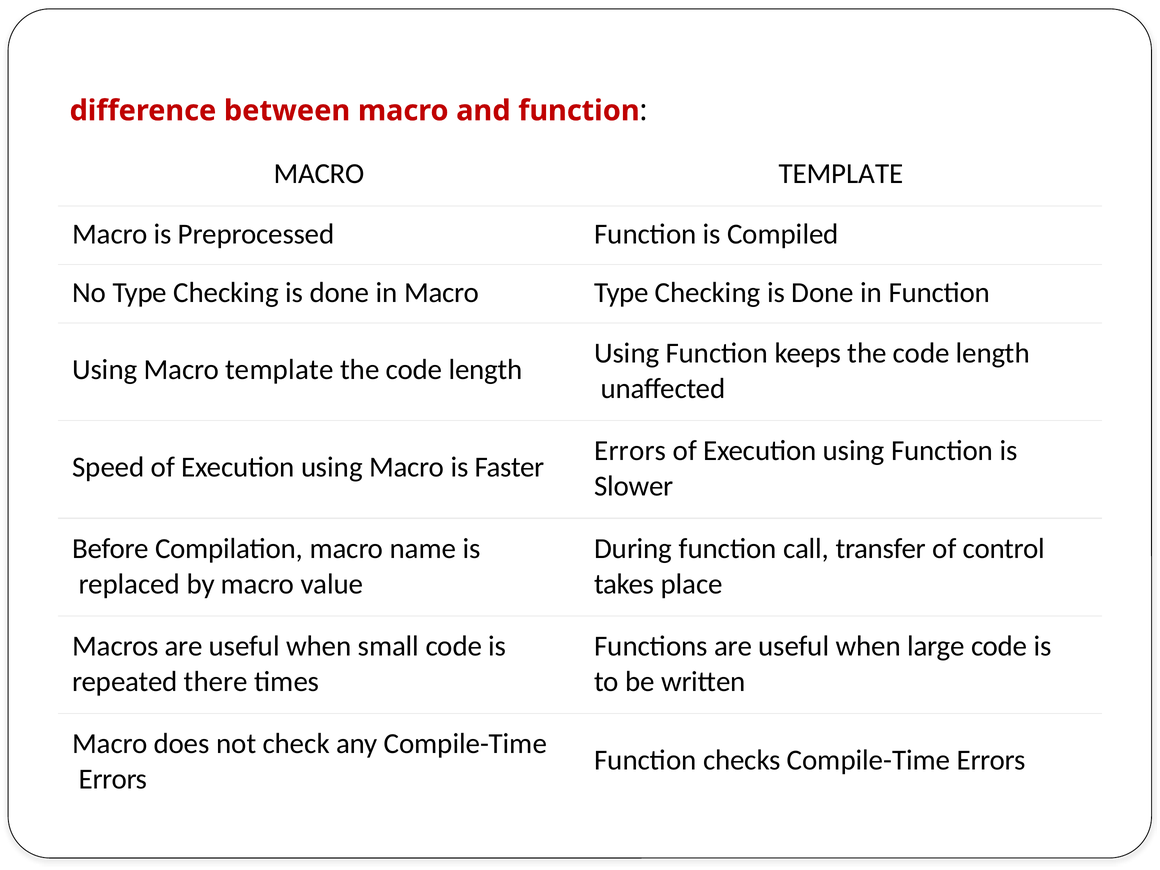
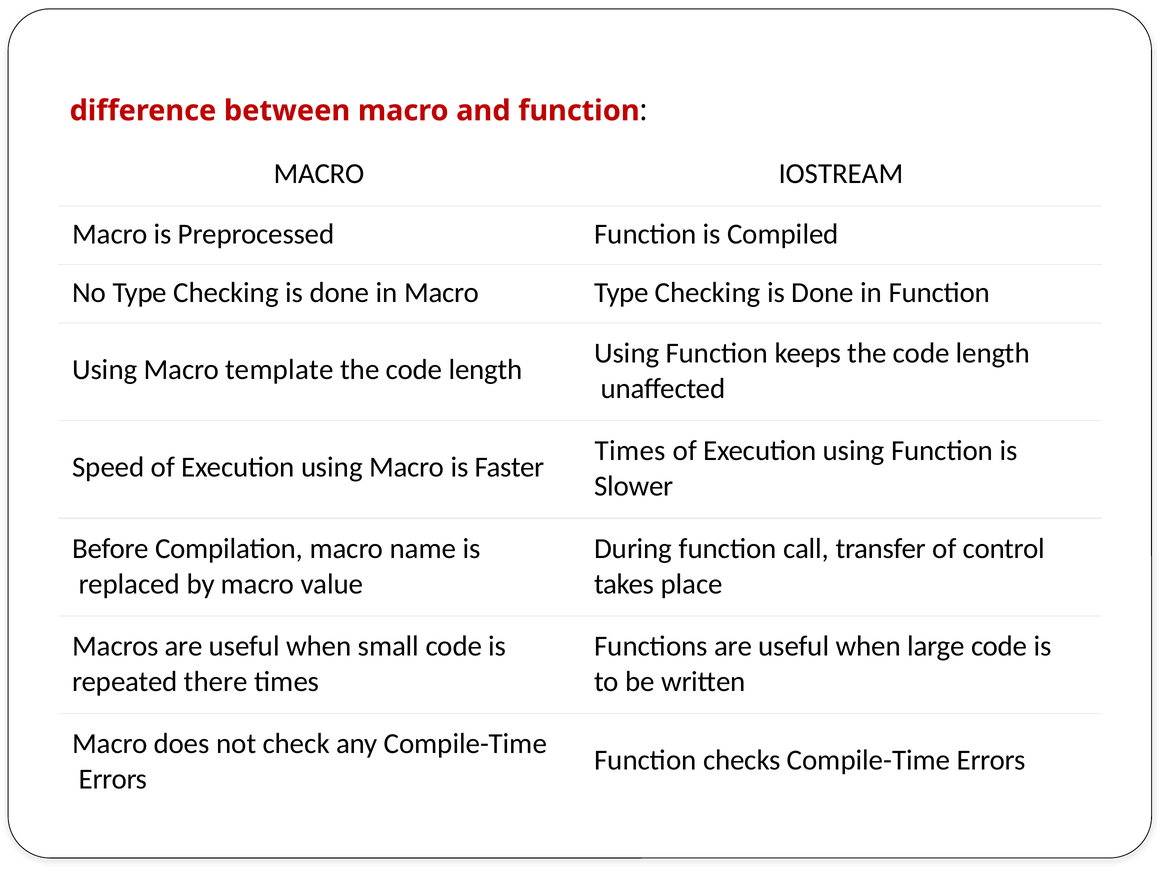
TEMPLATE at (841, 174): TEMPLATE -> IOSTREAM
Errors at (630, 451): Errors -> Times
